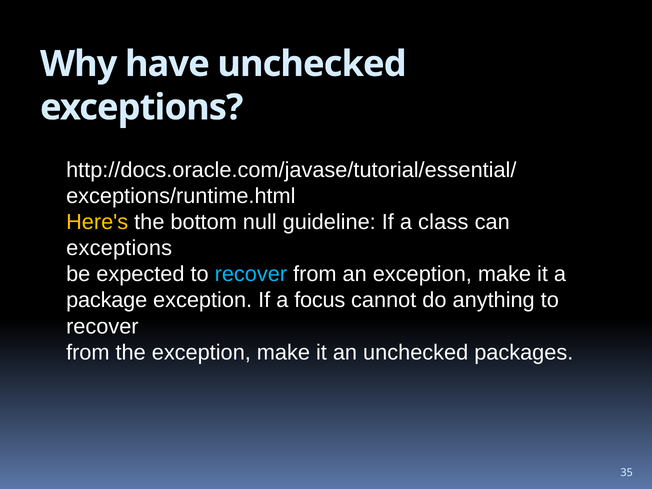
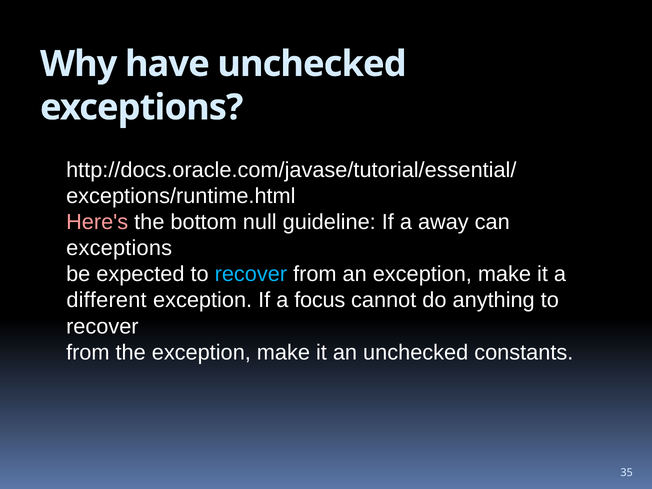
Here's colour: yellow -> pink
class: class -> away
package: package -> different
packages: packages -> constants
